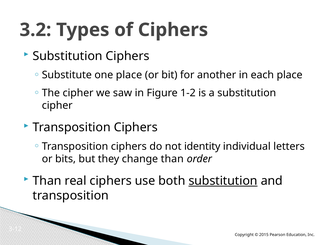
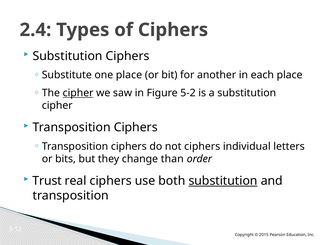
3.2: 3.2 -> 2.4
cipher at (78, 93) underline: none -> present
1-2: 1-2 -> 5-2
not identity: identity -> ciphers
Than at (47, 181): Than -> Trust
